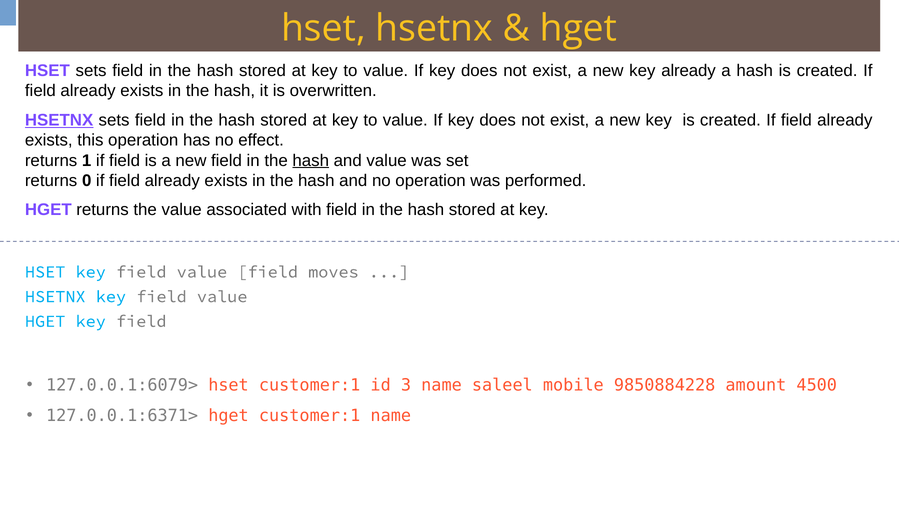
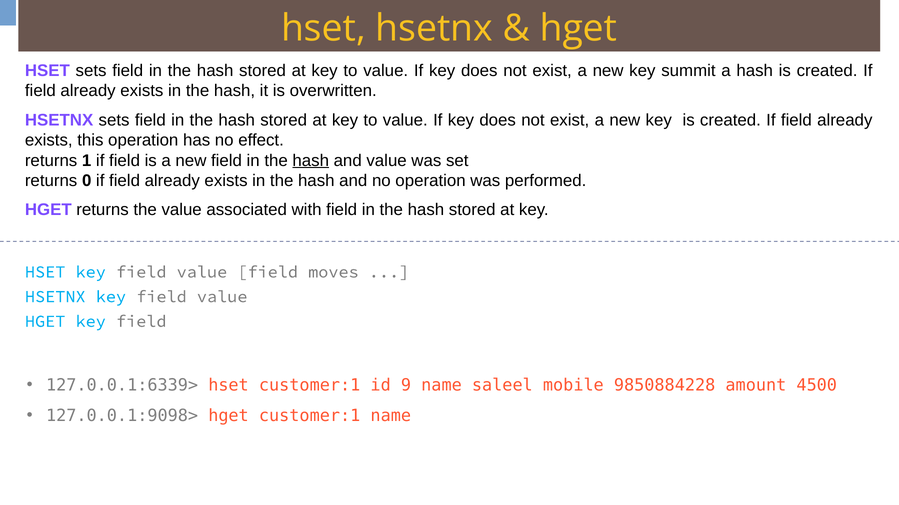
key already: already -> summit
HSETNX at (59, 120) underline: present -> none
127.0.0.1:6079>: 127.0.0.1:6079> -> 127.0.0.1:6339>
3: 3 -> 9
127.0.0.1:6371>: 127.0.0.1:6371> -> 127.0.0.1:9098>
